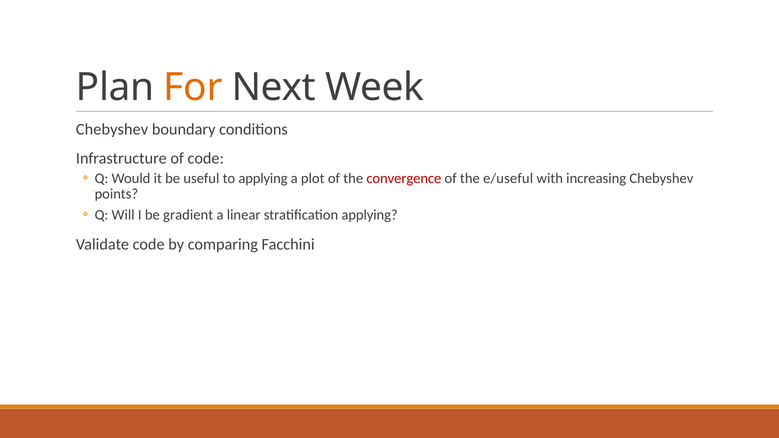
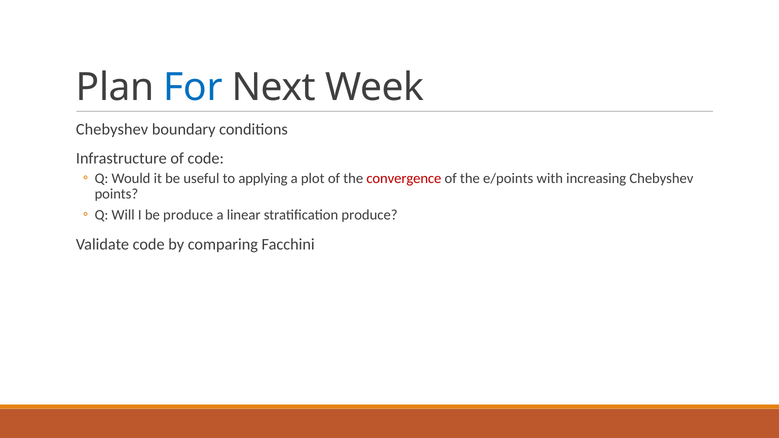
For colour: orange -> blue
e/useful: e/useful -> e/points
be gradient: gradient -> produce
stratification applying: applying -> produce
